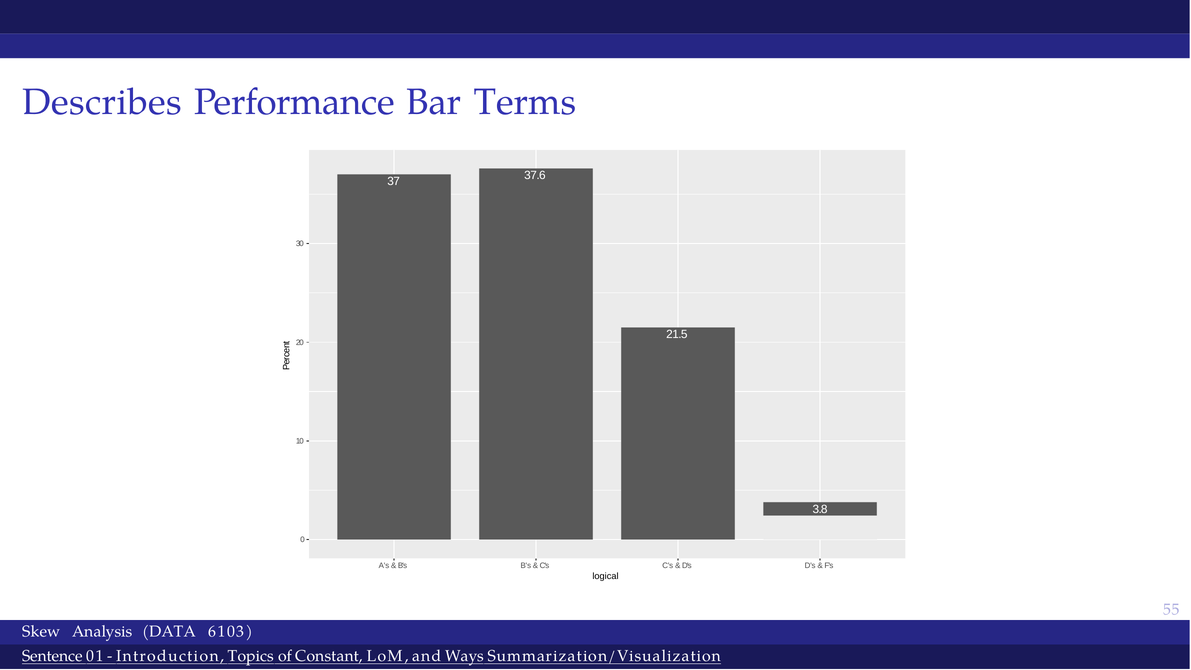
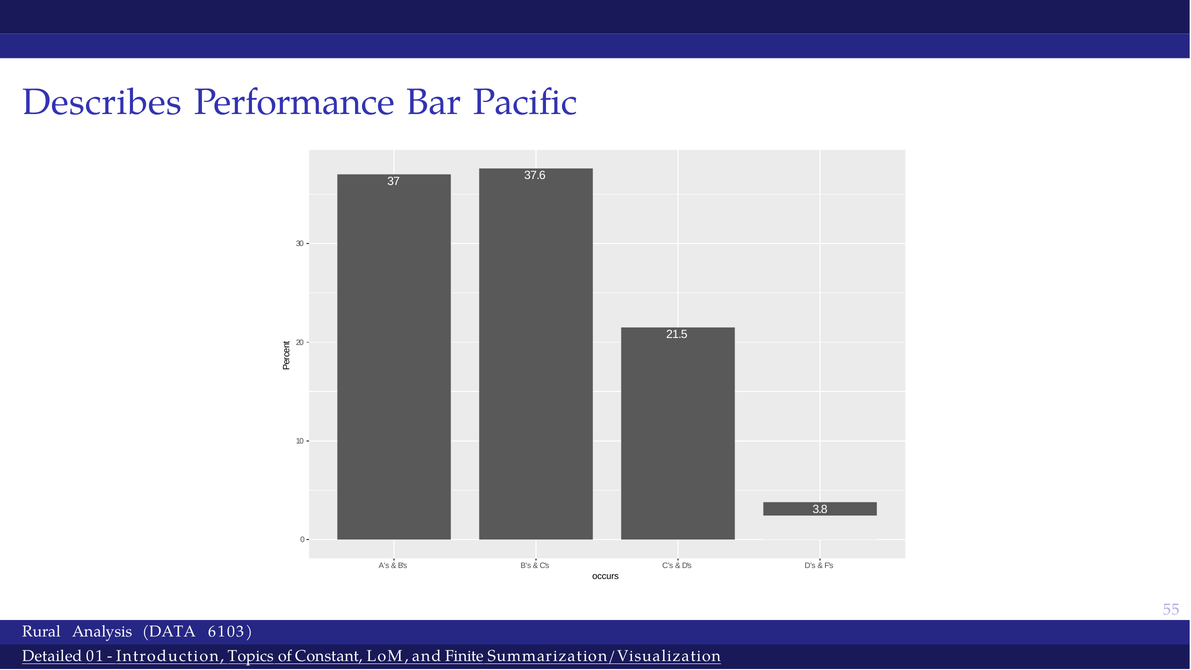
Terms: Terms -> Pacific
logical: logical -> occurs
Skew: Skew -> Rural
Sentence: Sentence -> Detailed
Ways: Ways -> Finite
